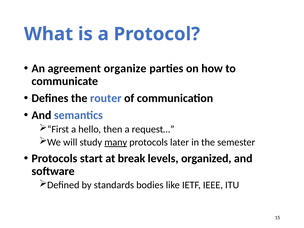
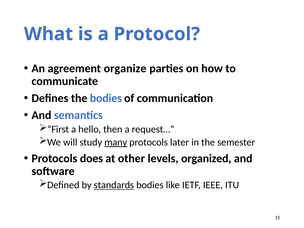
the router: router -> bodies
start: start -> does
break: break -> other
standards underline: none -> present
